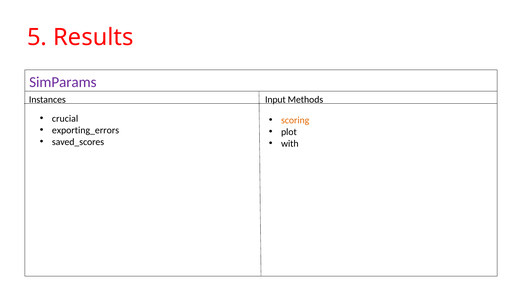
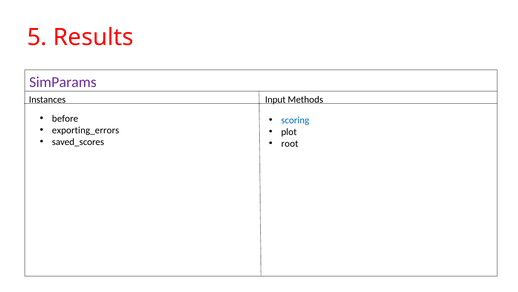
crucial: crucial -> before
scoring colour: orange -> blue
with: with -> root
